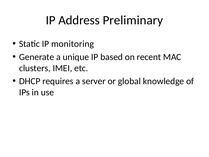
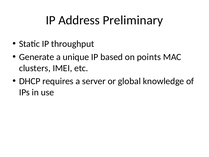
monitoring: monitoring -> throughput
recent: recent -> points
